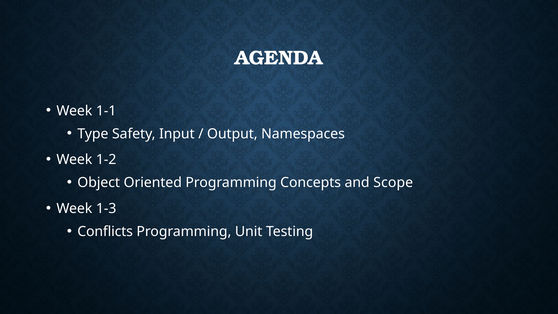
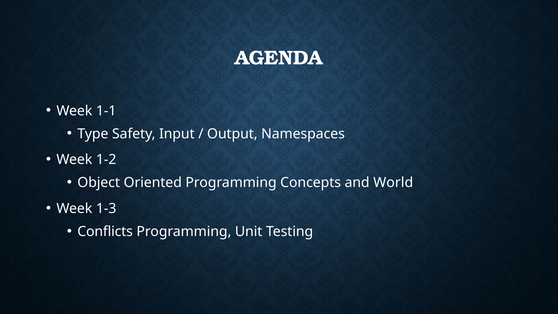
Scope: Scope -> World
